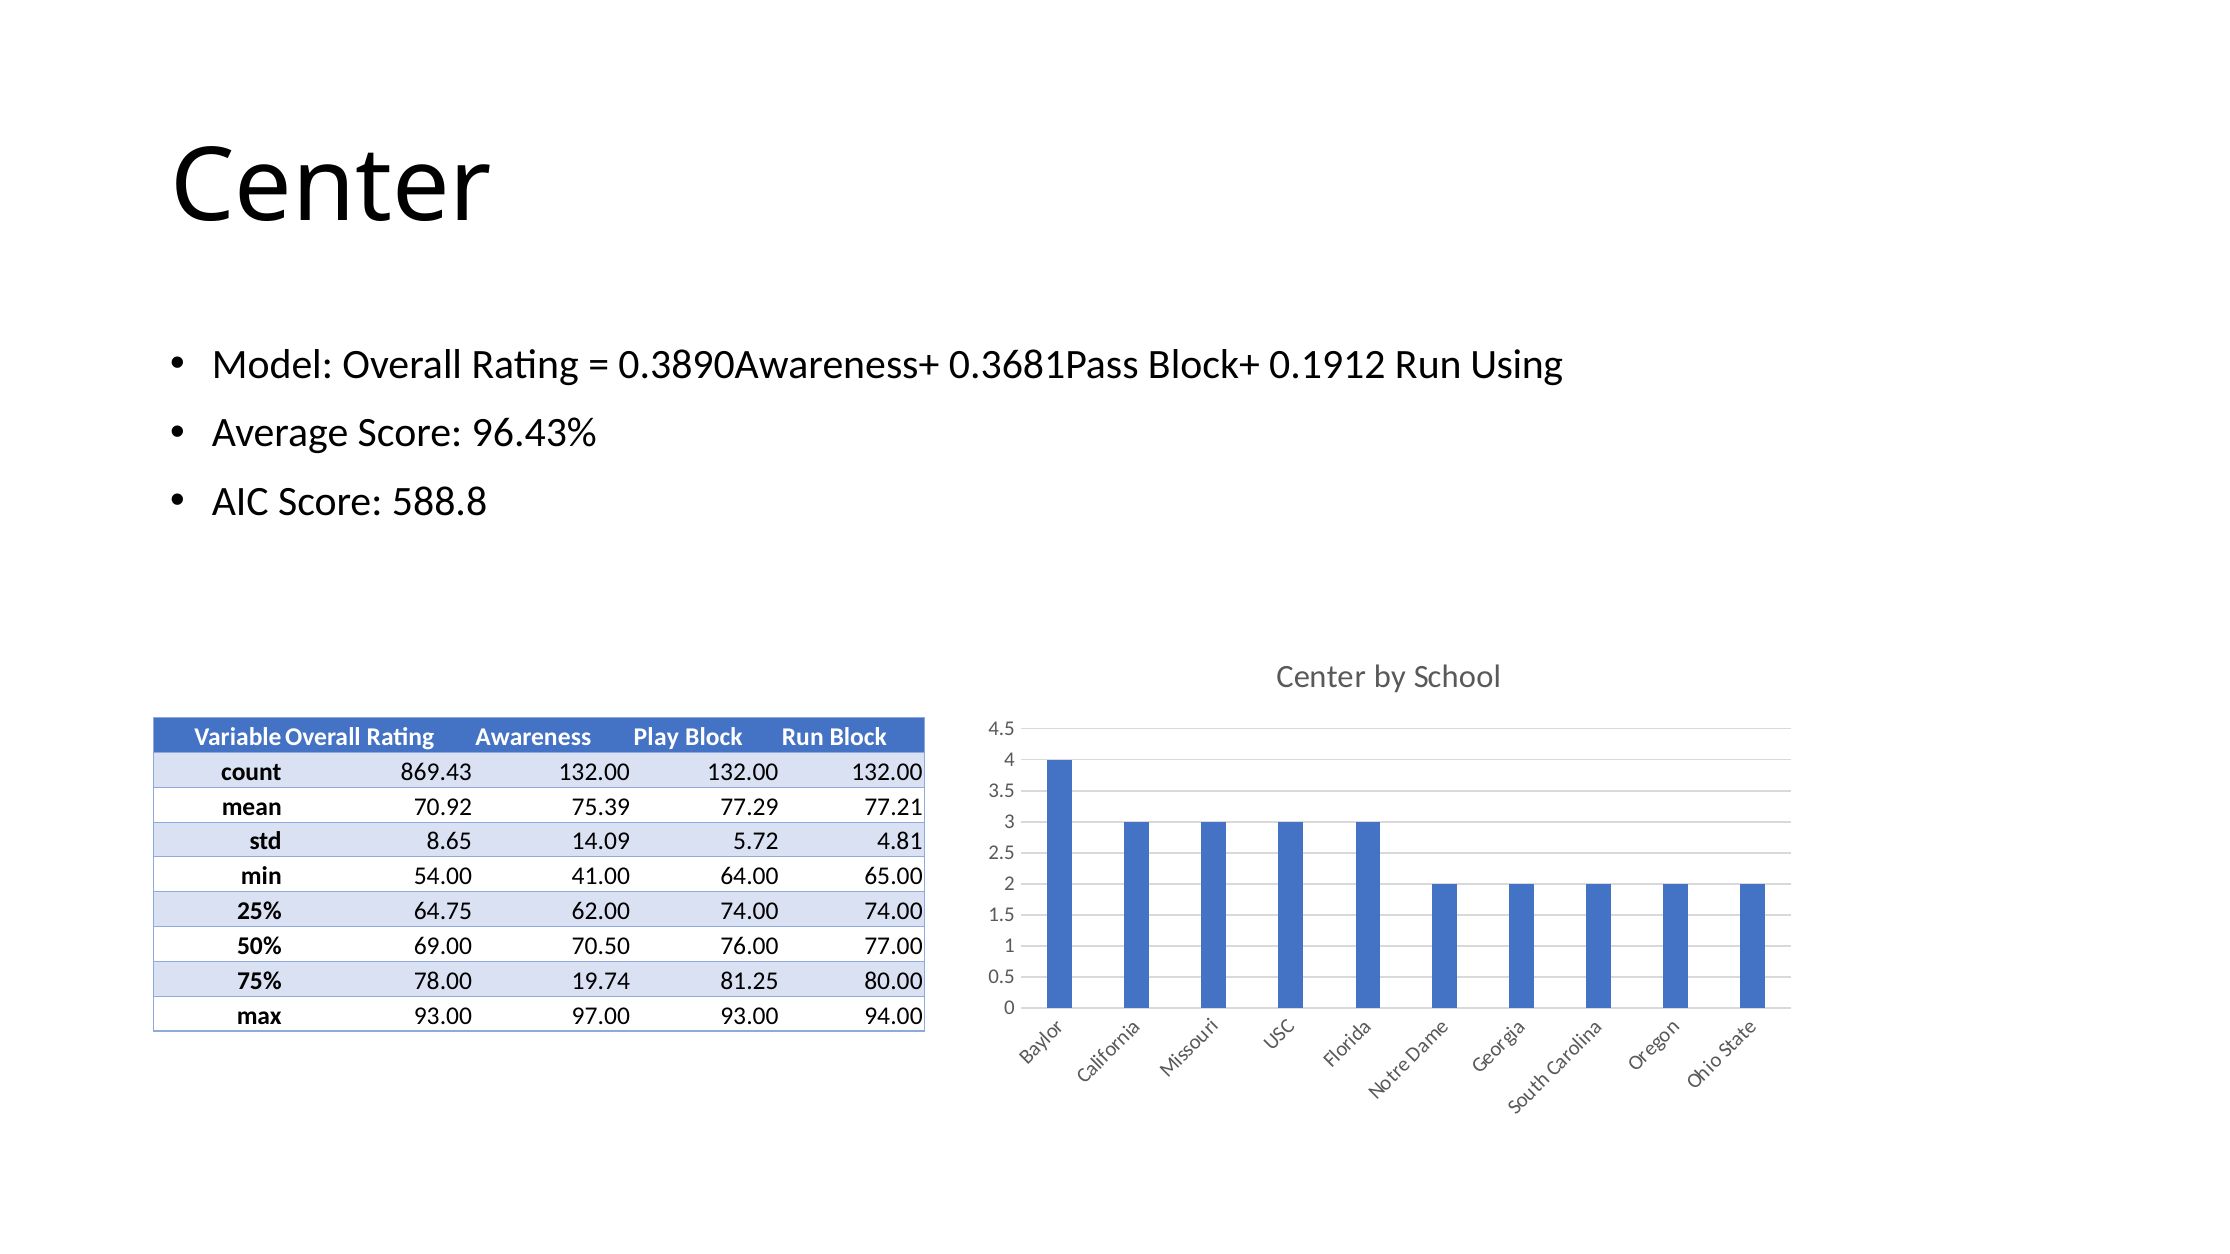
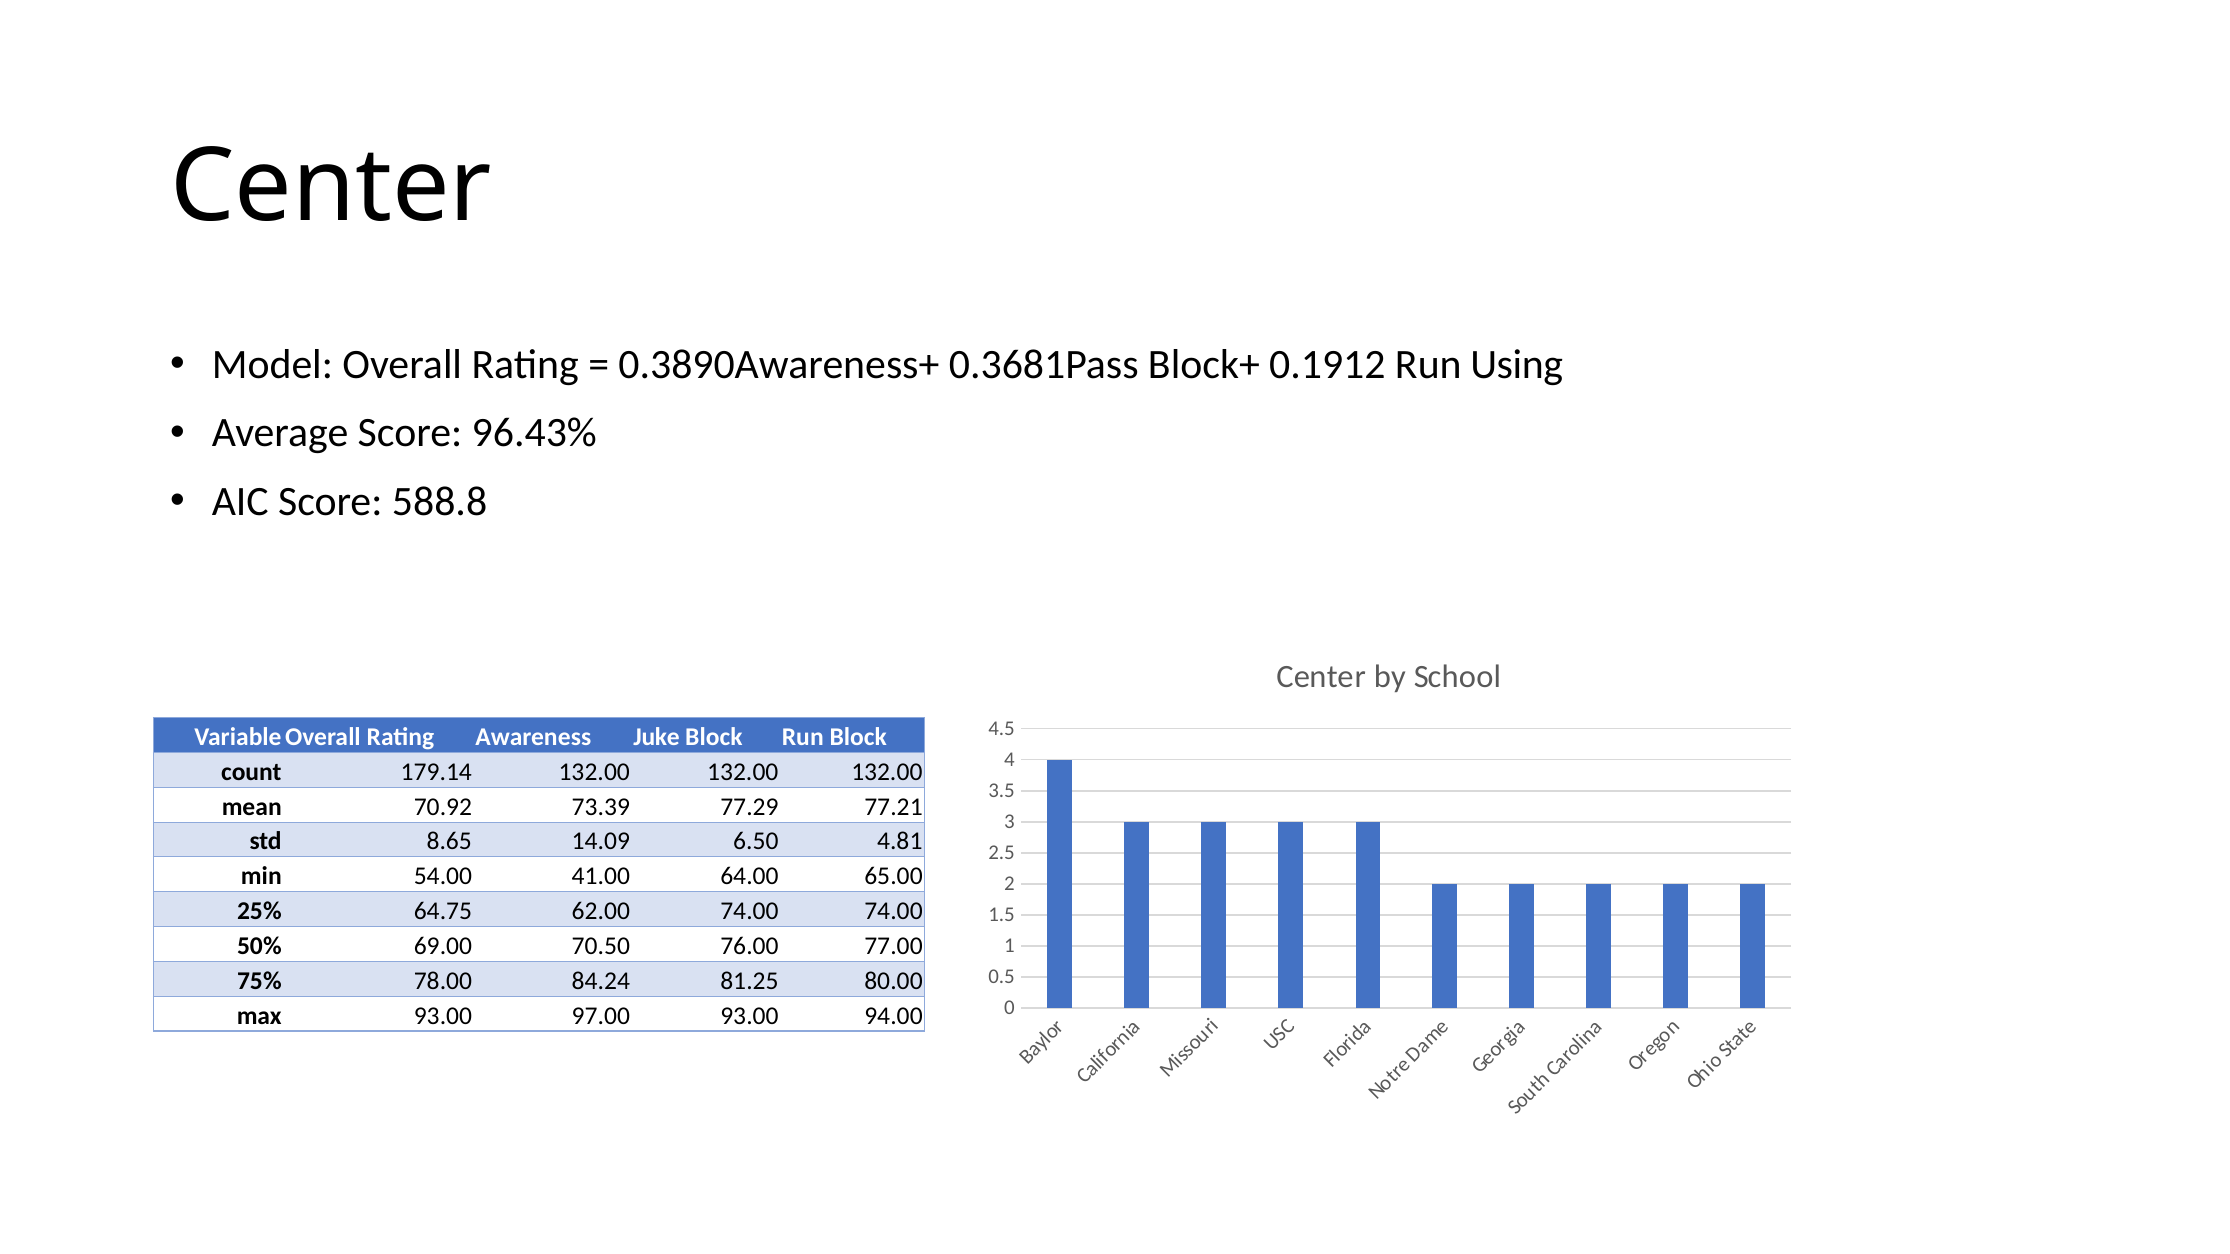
Play: Play -> Juke
869.43: 869.43 -> 179.14
75.39: 75.39 -> 73.39
5.72: 5.72 -> 6.50
19.74: 19.74 -> 84.24
